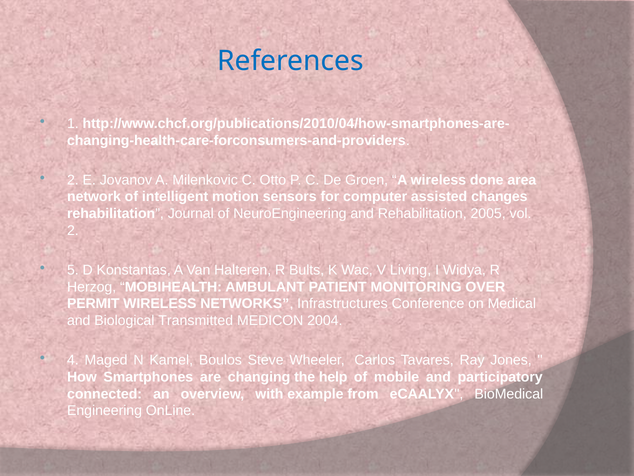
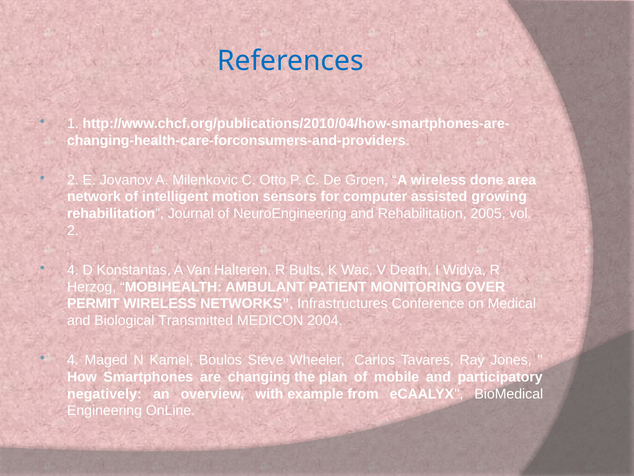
changes: changes -> growing
5 at (73, 270): 5 -> 4
Living: Living -> Death
help: help -> plan
connected: connected -> negatively
